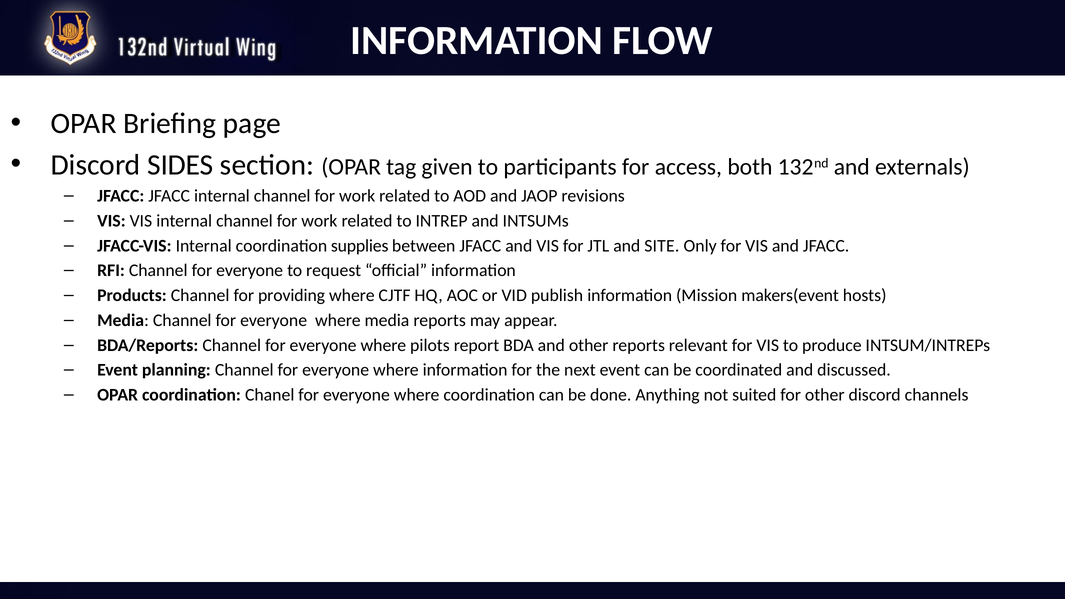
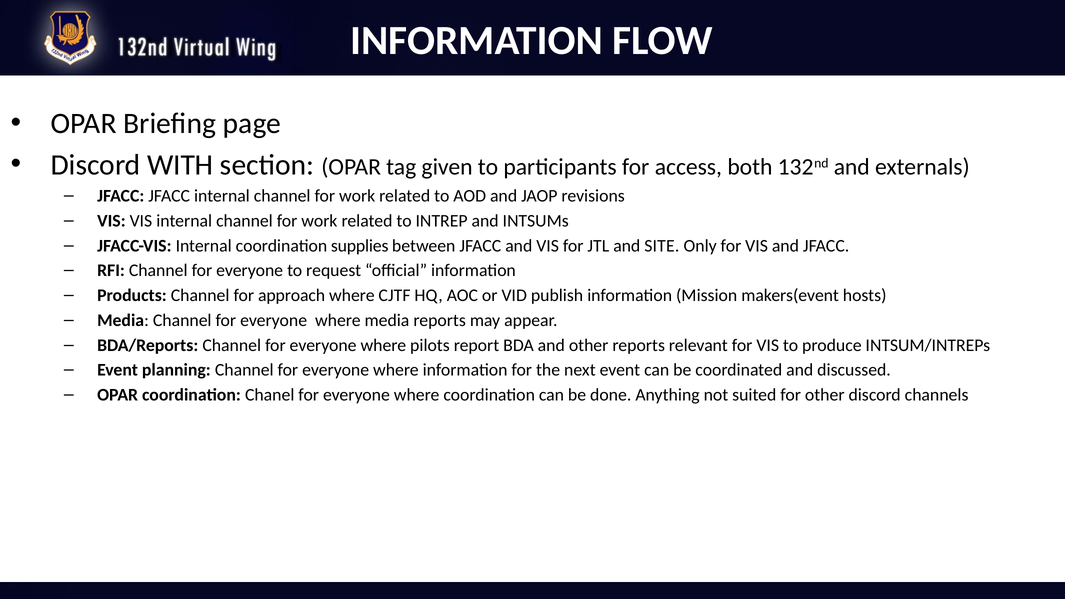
SIDES: SIDES -> WITH
providing: providing -> approach
